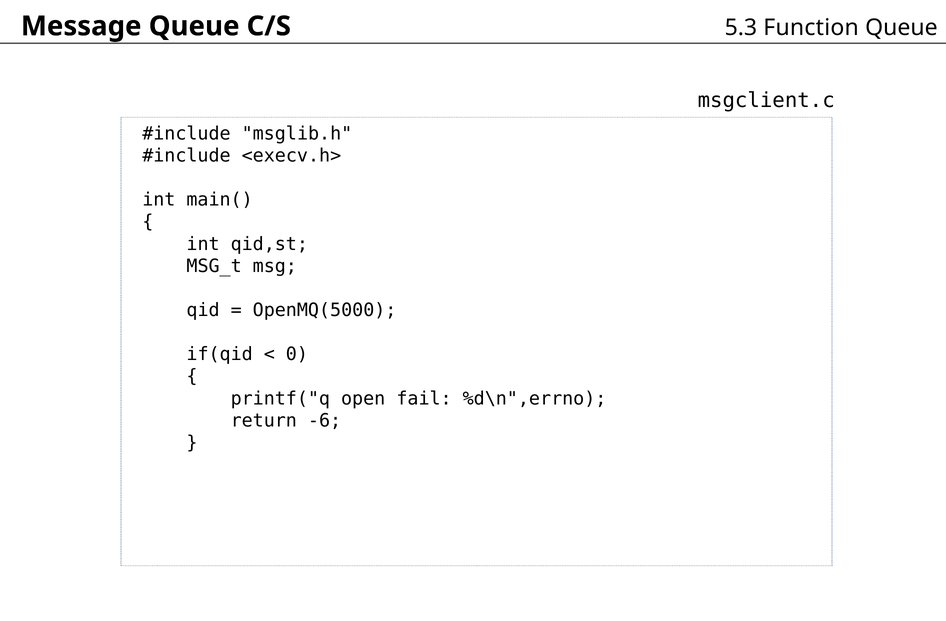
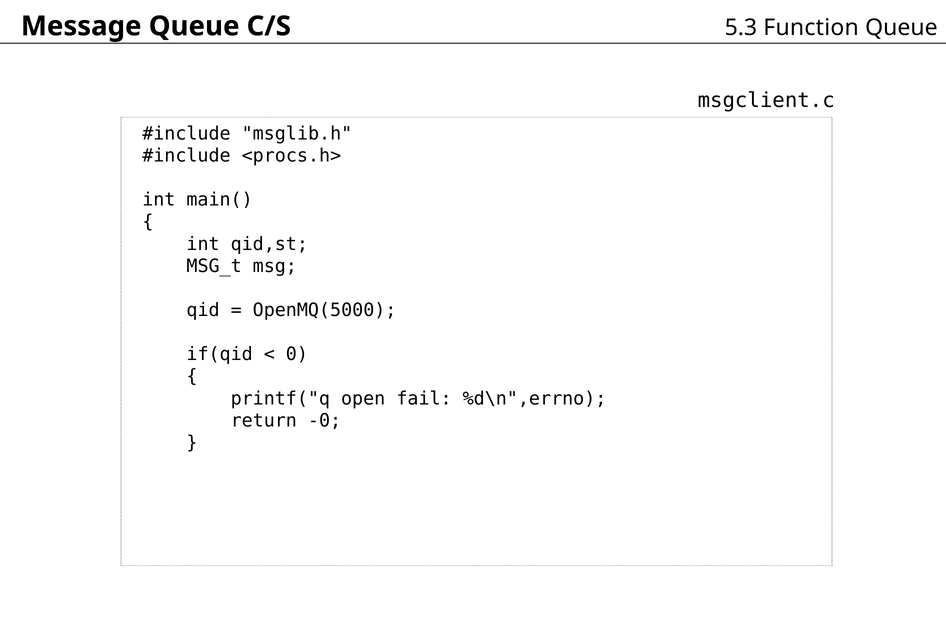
<execv.h>: <execv.h> -> <procs.h>
-6: -6 -> -0
